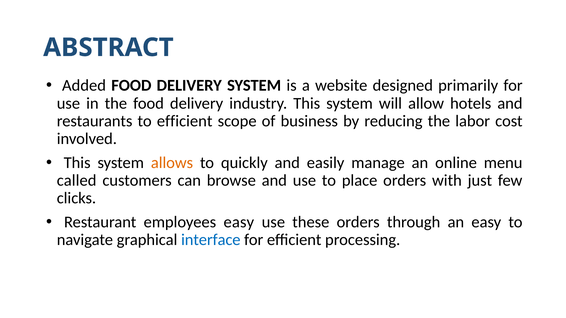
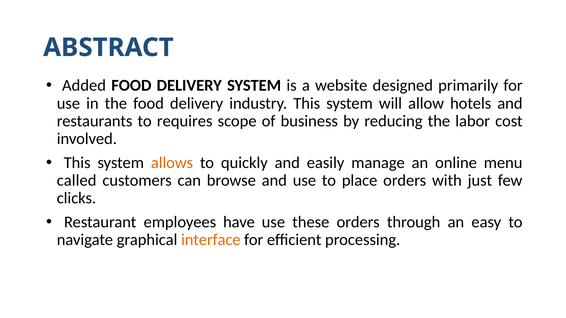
to efficient: efficient -> requires
employees easy: easy -> have
interface colour: blue -> orange
